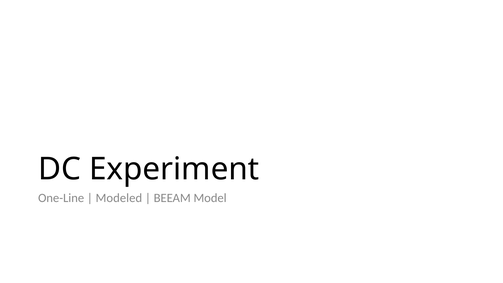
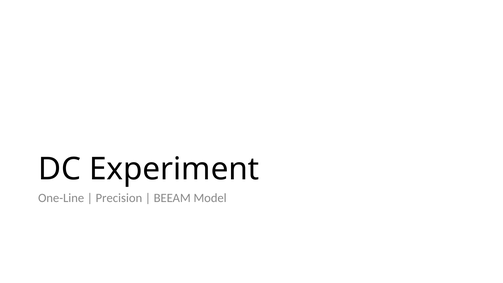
Modeled: Modeled -> Precision
